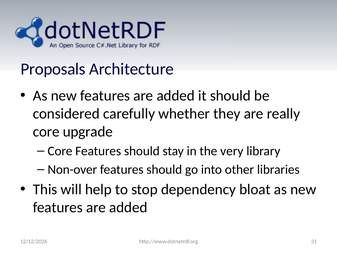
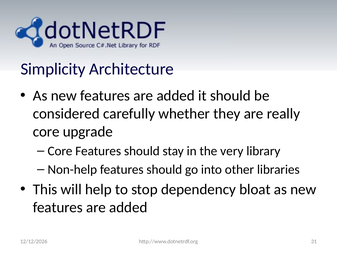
Proposals: Proposals -> Simplicity
Non-over: Non-over -> Non-help
